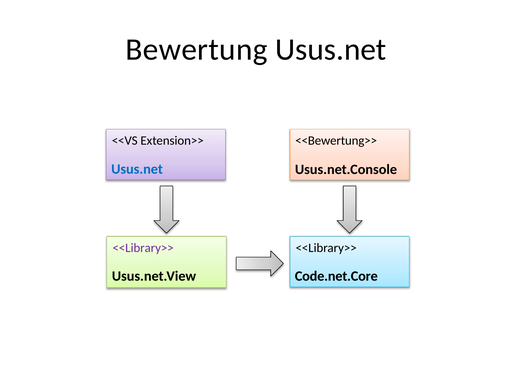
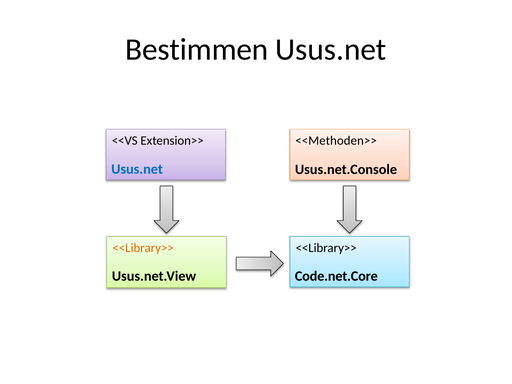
Bewertung: Bewertung -> Bestimmen
<<Bewertung>>: <<Bewertung>> -> <<Methoden>>
<<Library>> at (143, 248) colour: purple -> orange
